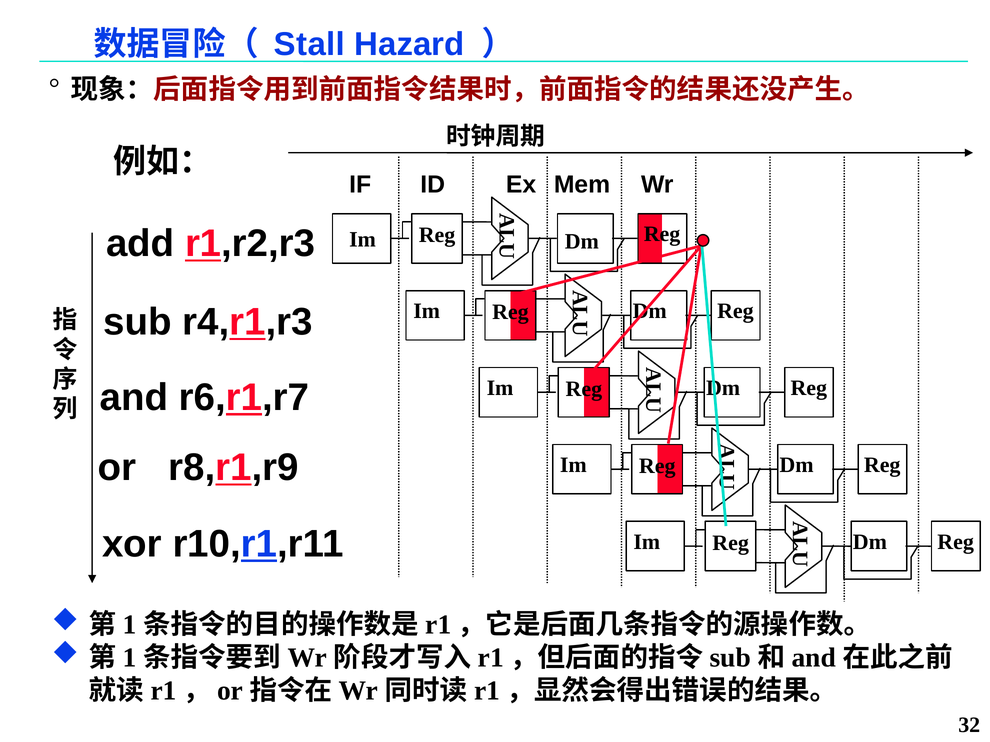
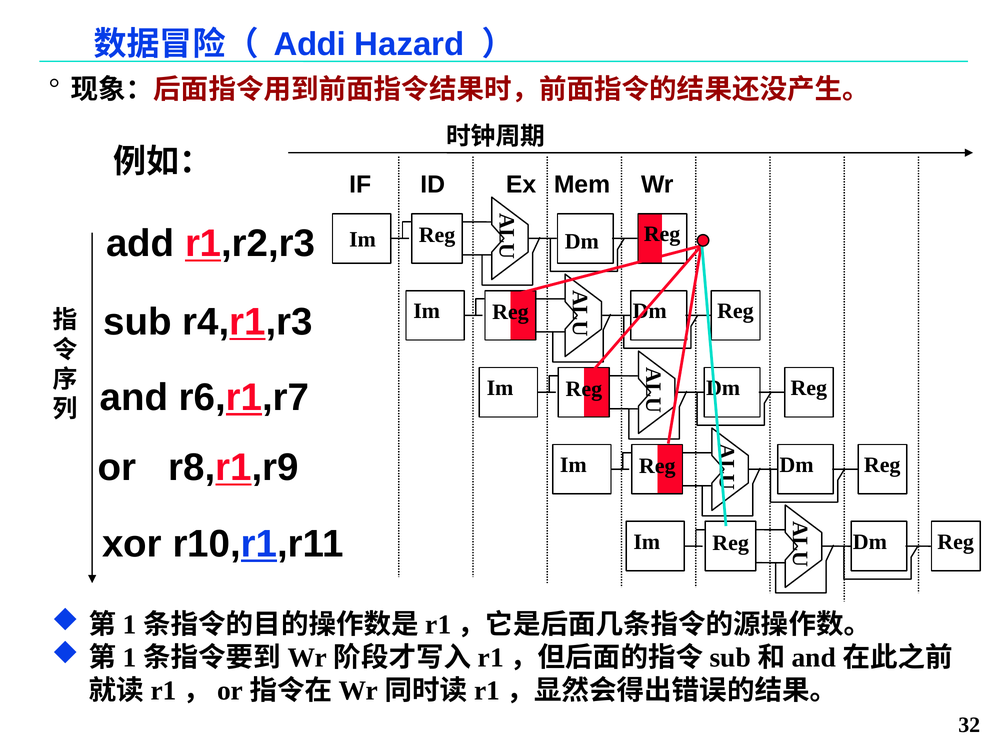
Stall: Stall -> Addi
